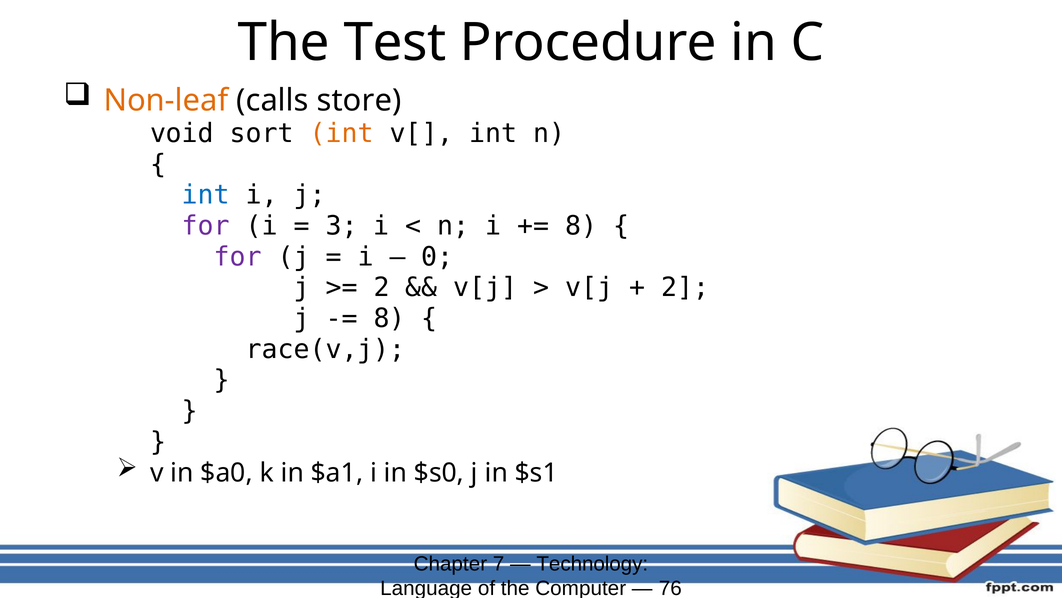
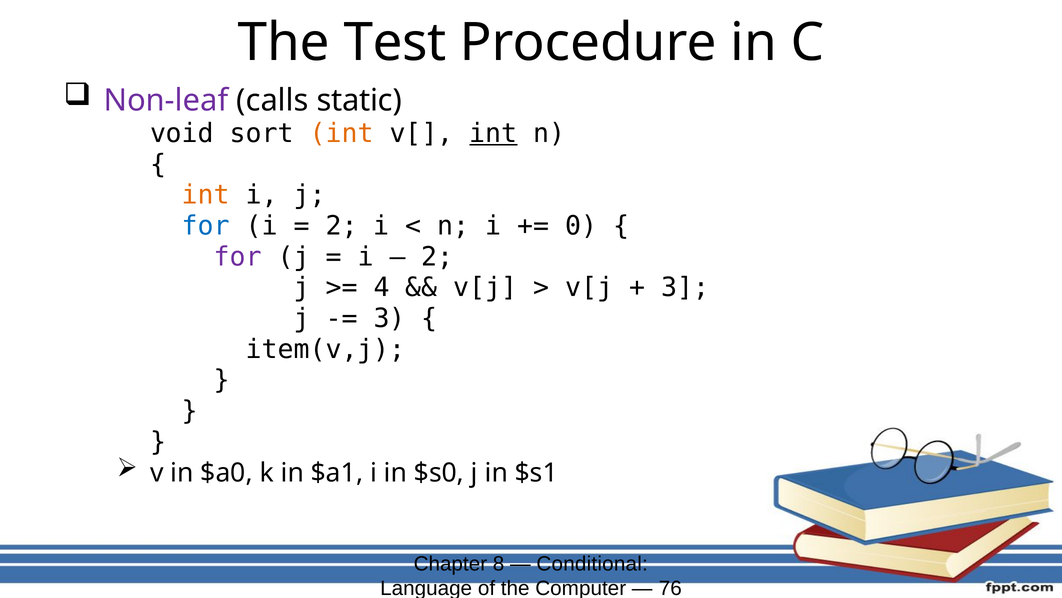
Non-leaf colour: orange -> purple
store: store -> static
int at (493, 133) underline: none -> present
int at (206, 195) colour: blue -> orange
for at (206, 226) colour: purple -> blue
3 at (342, 226): 3 -> 2
8 at (581, 226): 8 -> 0
0 at (437, 257): 0 -> 2
2 at (381, 287): 2 -> 4
2 at (685, 287): 2 -> 3
8 at (389, 318): 8 -> 3
race(v,j: race(v,j -> item(v,j
7: 7 -> 8
Technology: Technology -> Conditional
